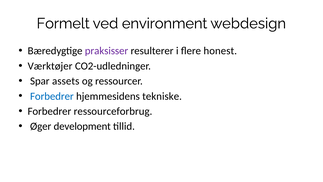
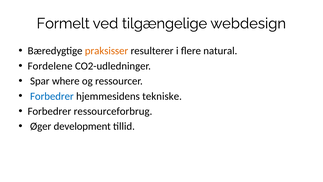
environment: environment -> tilgængelige
praksisser colour: purple -> orange
honest: honest -> natural
Værktøjer: Værktøjer -> Fordelene
assets: assets -> where
